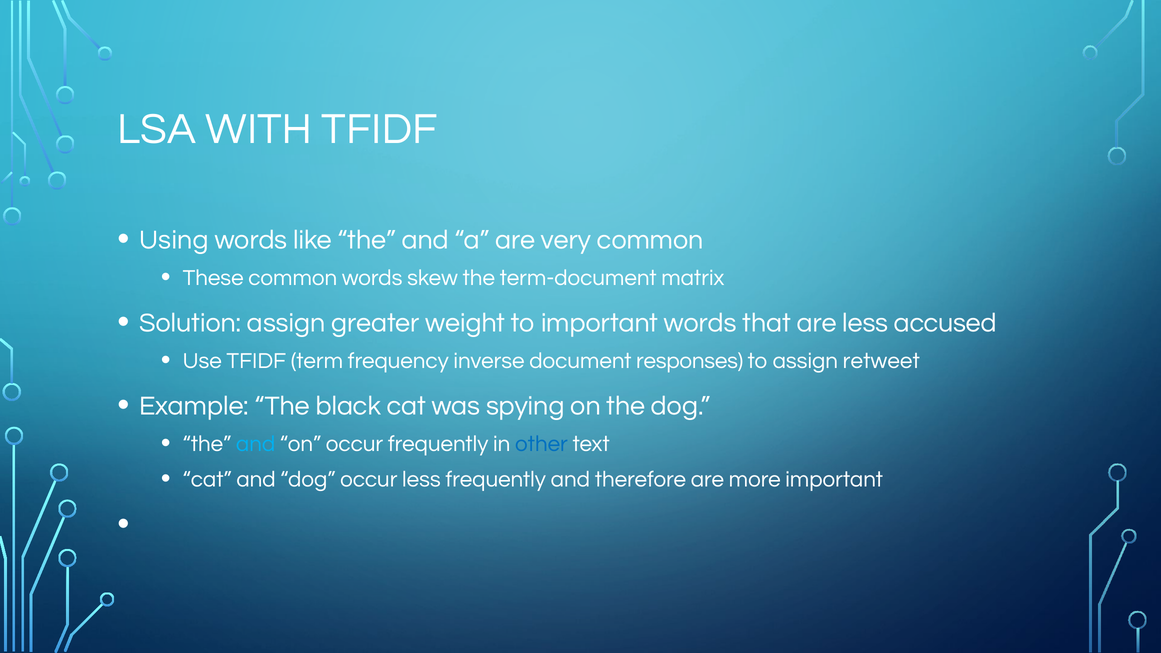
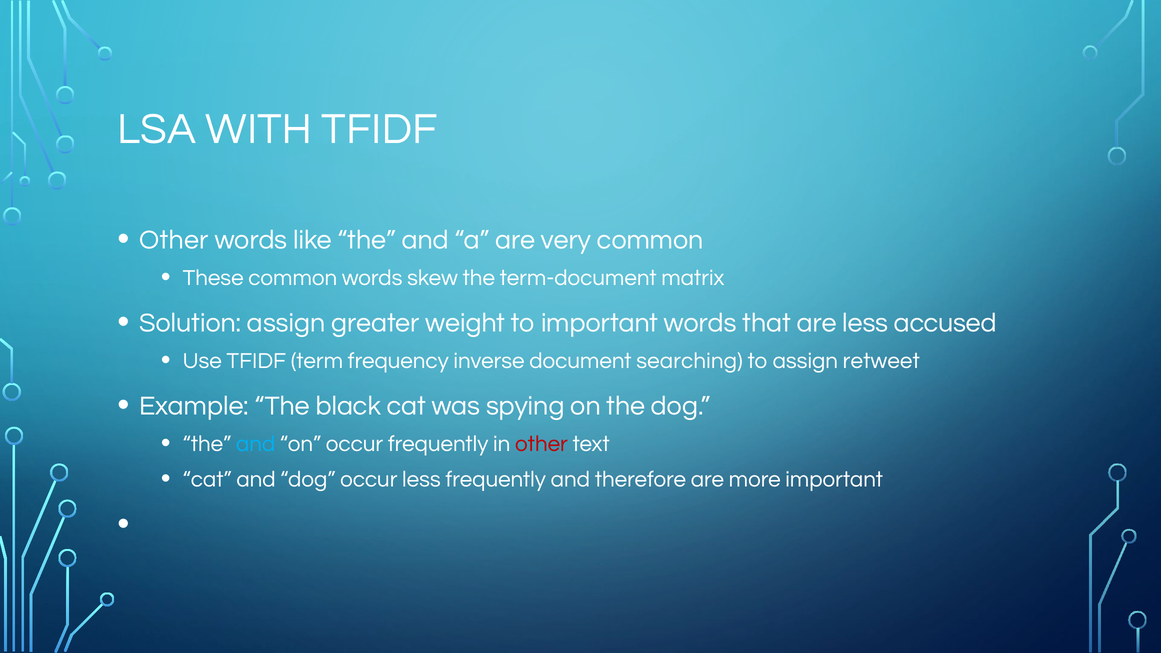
Using at (174, 240): Using -> Other
responses: responses -> searching
other at (541, 444) colour: blue -> red
